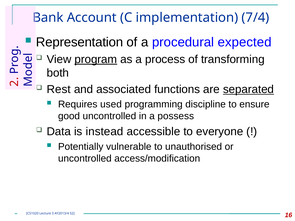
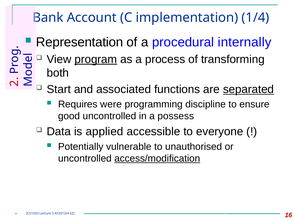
7/4: 7/4 -> 1/4
expected: expected -> internally
Rest: Rest -> Start
used: used -> were
instead: instead -> applied
access/modification underline: none -> present
